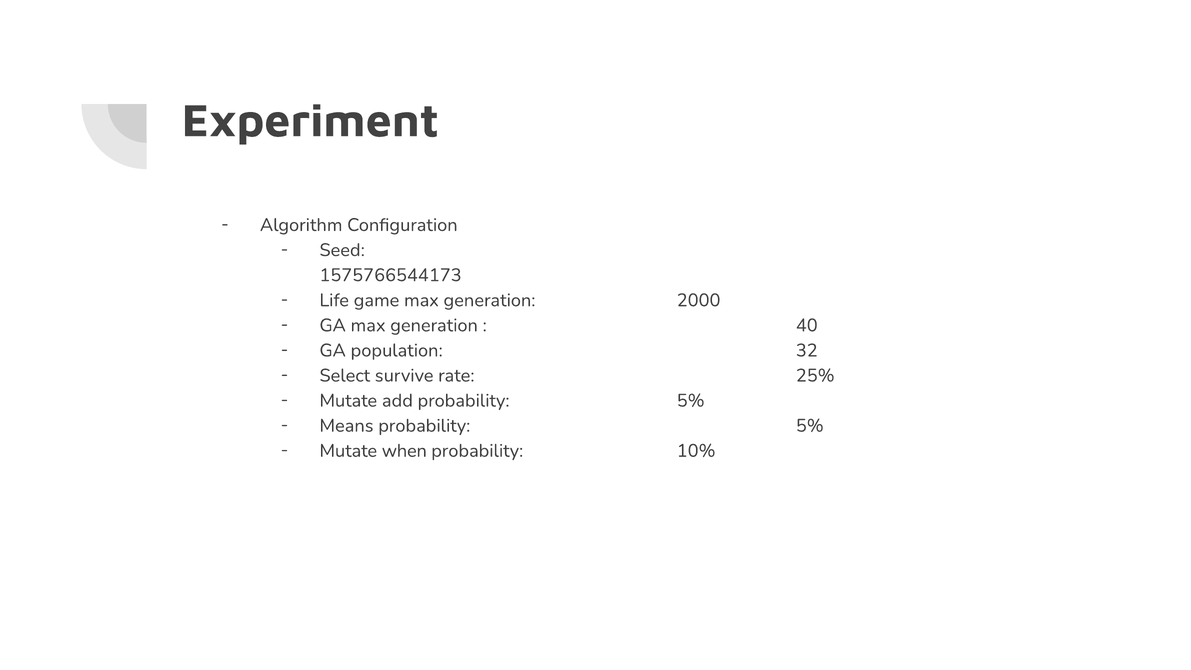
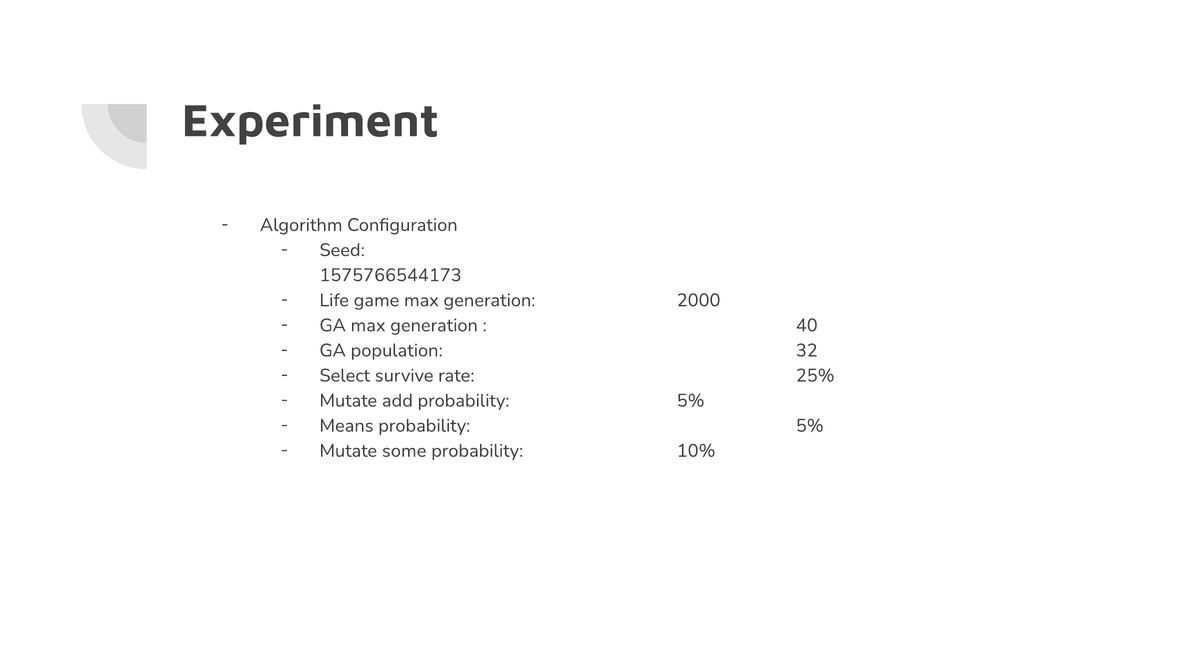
when: when -> some
